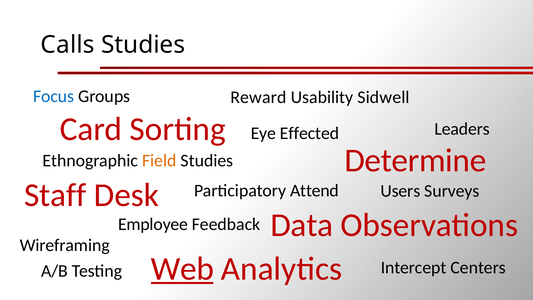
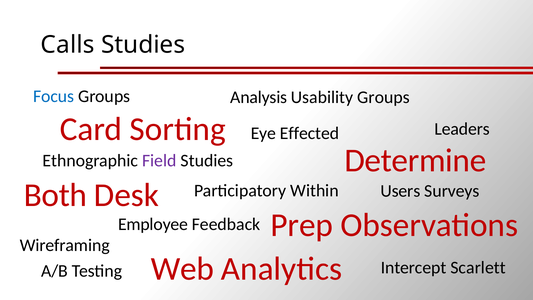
Reward: Reward -> Analysis
Usability Sidwell: Sidwell -> Groups
Field colour: orange -> purple
Staff: Staff -> Both
Attend: Attend -> Within
Data: Data -> Prep
Web underline: present -> none
Centers: Centers -> Scarlett
